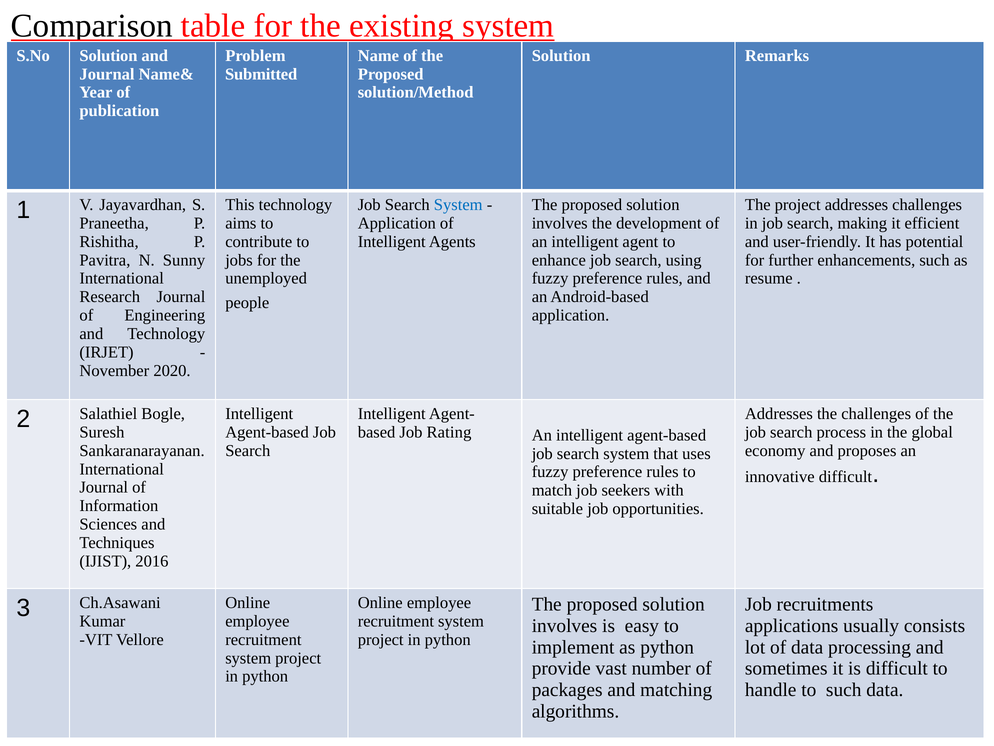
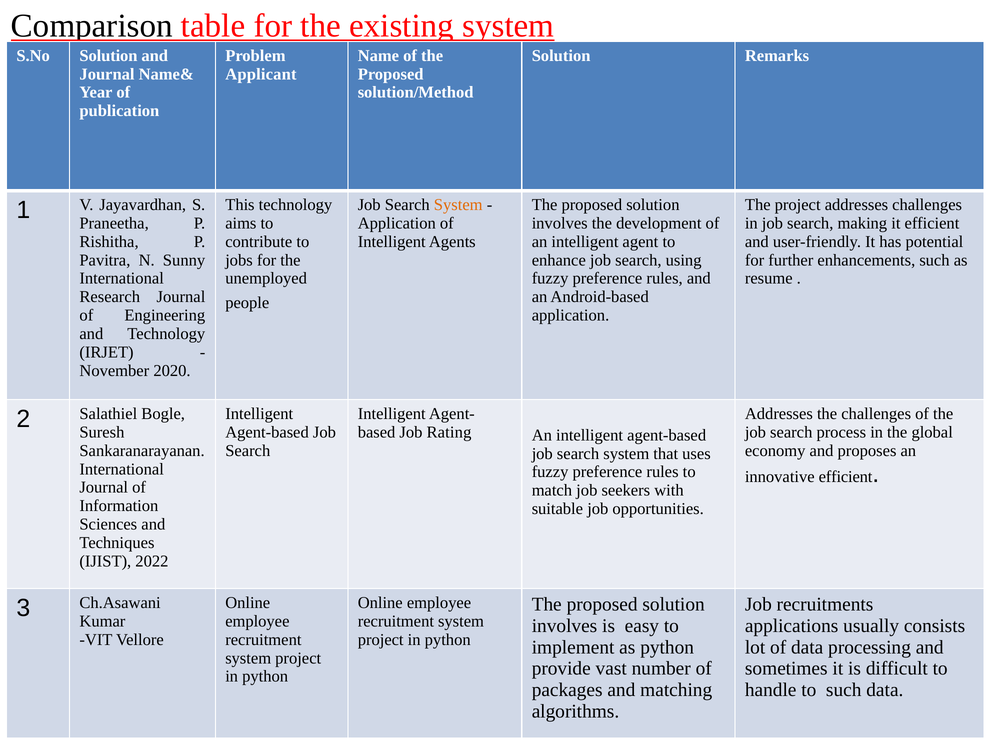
Submitted: Submitted -> Applicant
System at (458, 205) colour: blue -> orange
innovative difficult: difficult -> efficient
2016: 2016 -> 2022
